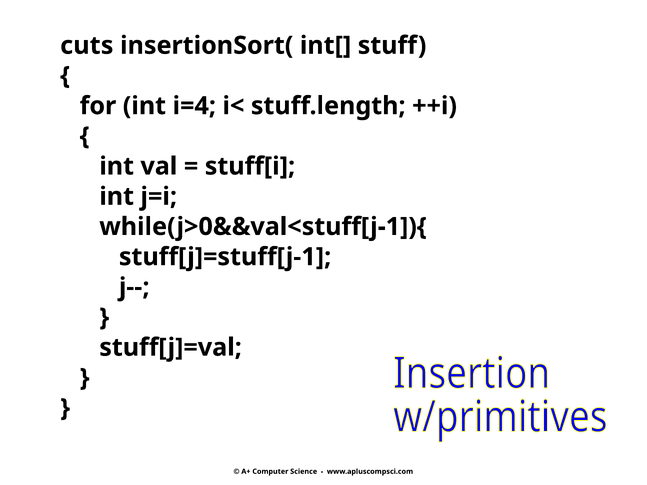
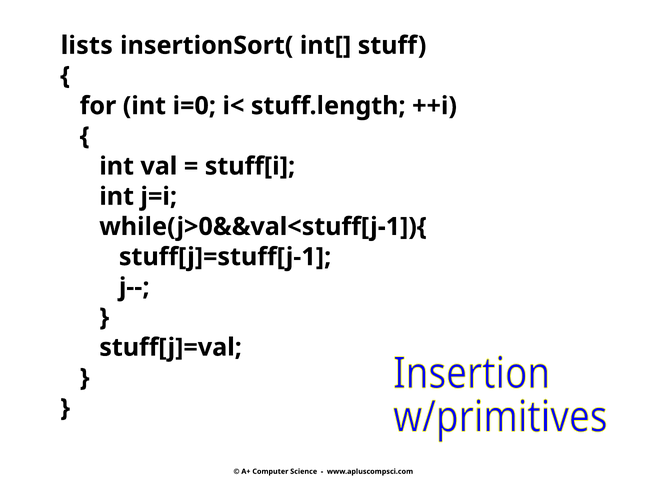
cuts: cuts -> lists
i=4: i=4 -> i=0
